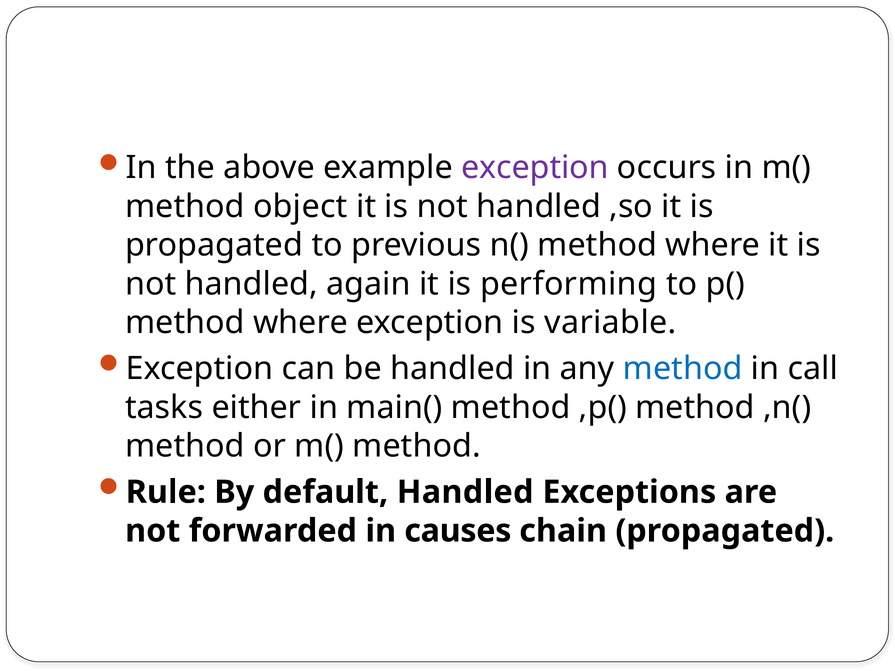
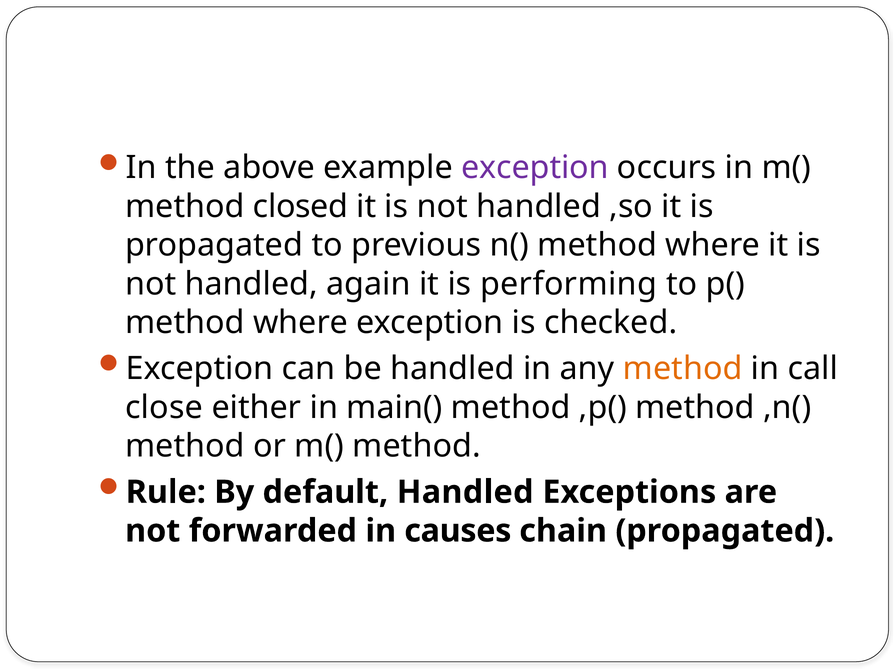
object: object -> closed
variable: variable -> checked
method at (683, 369) colour: blue -> orange
tasks: tasks -> close
